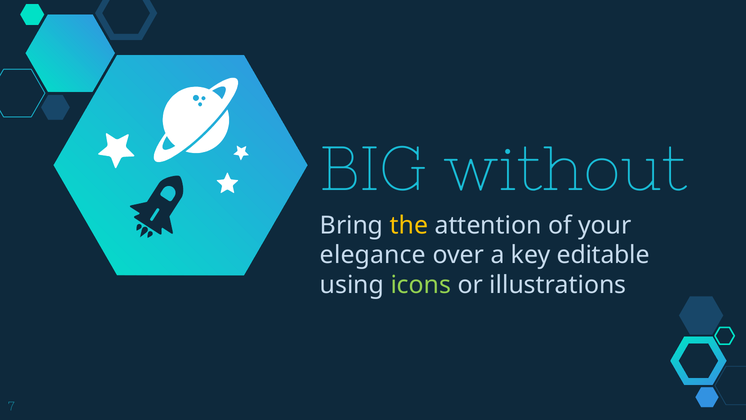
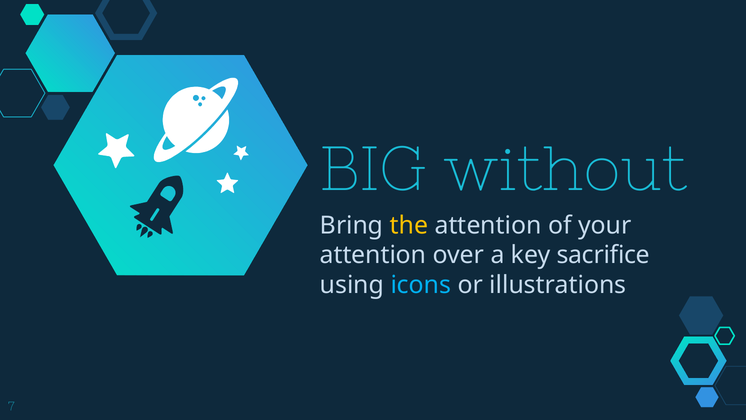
elegance at (373, 255): elegance -> attention
editable: editable -> sacrifice
icons colour: light green -> light blue
